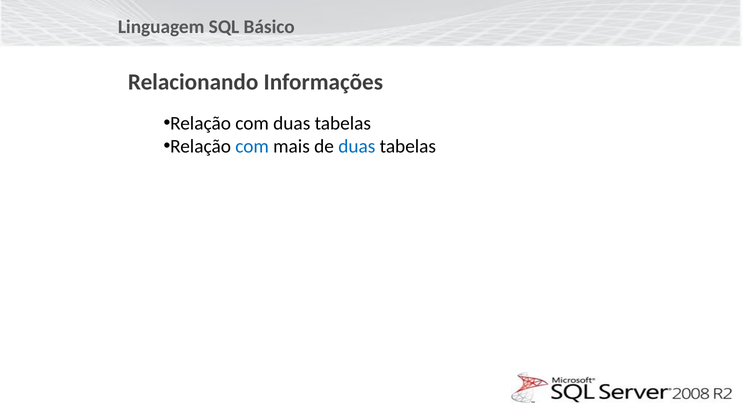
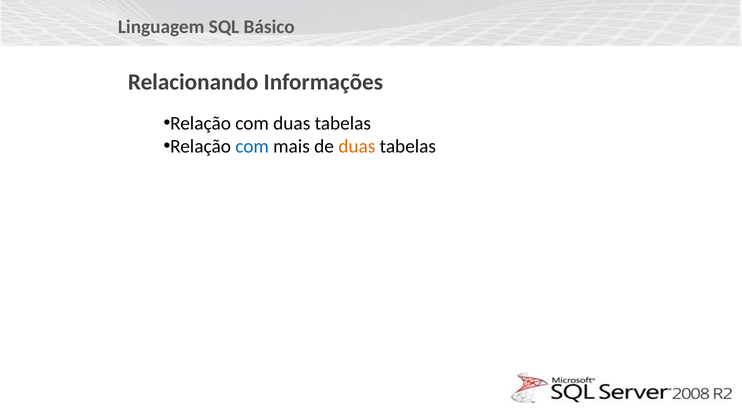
duas at (357, 147) colour: blue -> orange
